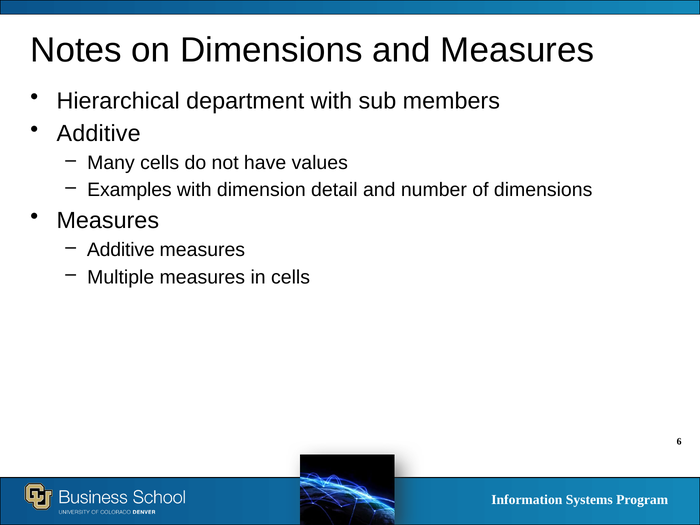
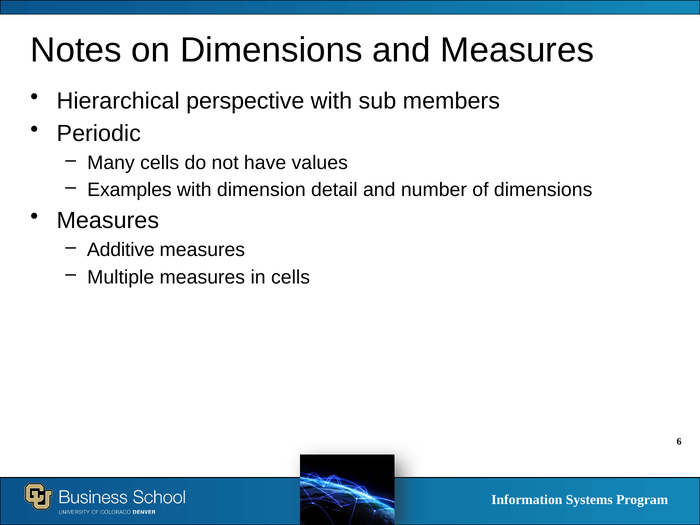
department: department -> perspective
Additive at (99, 133): Additive -> Periodic
